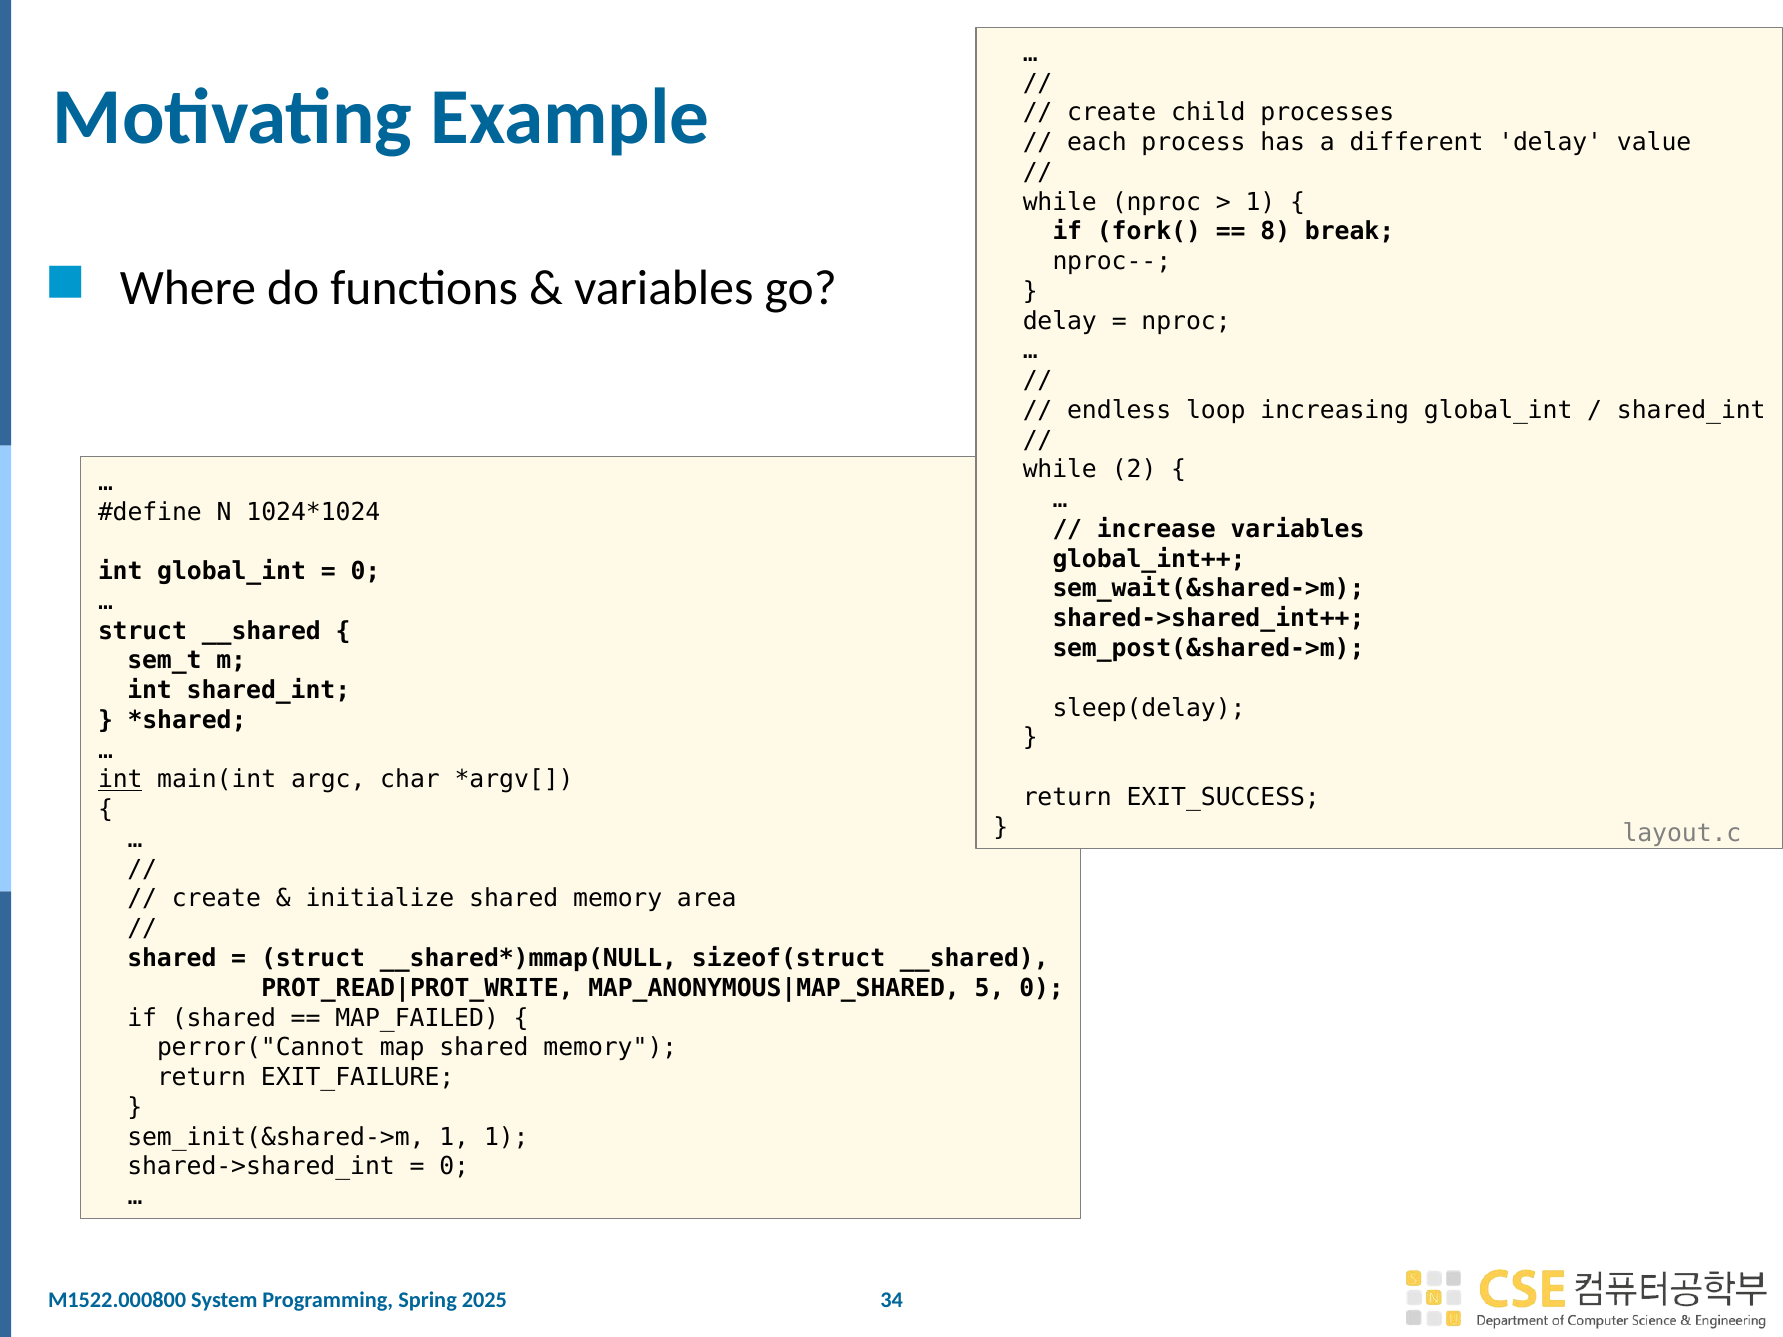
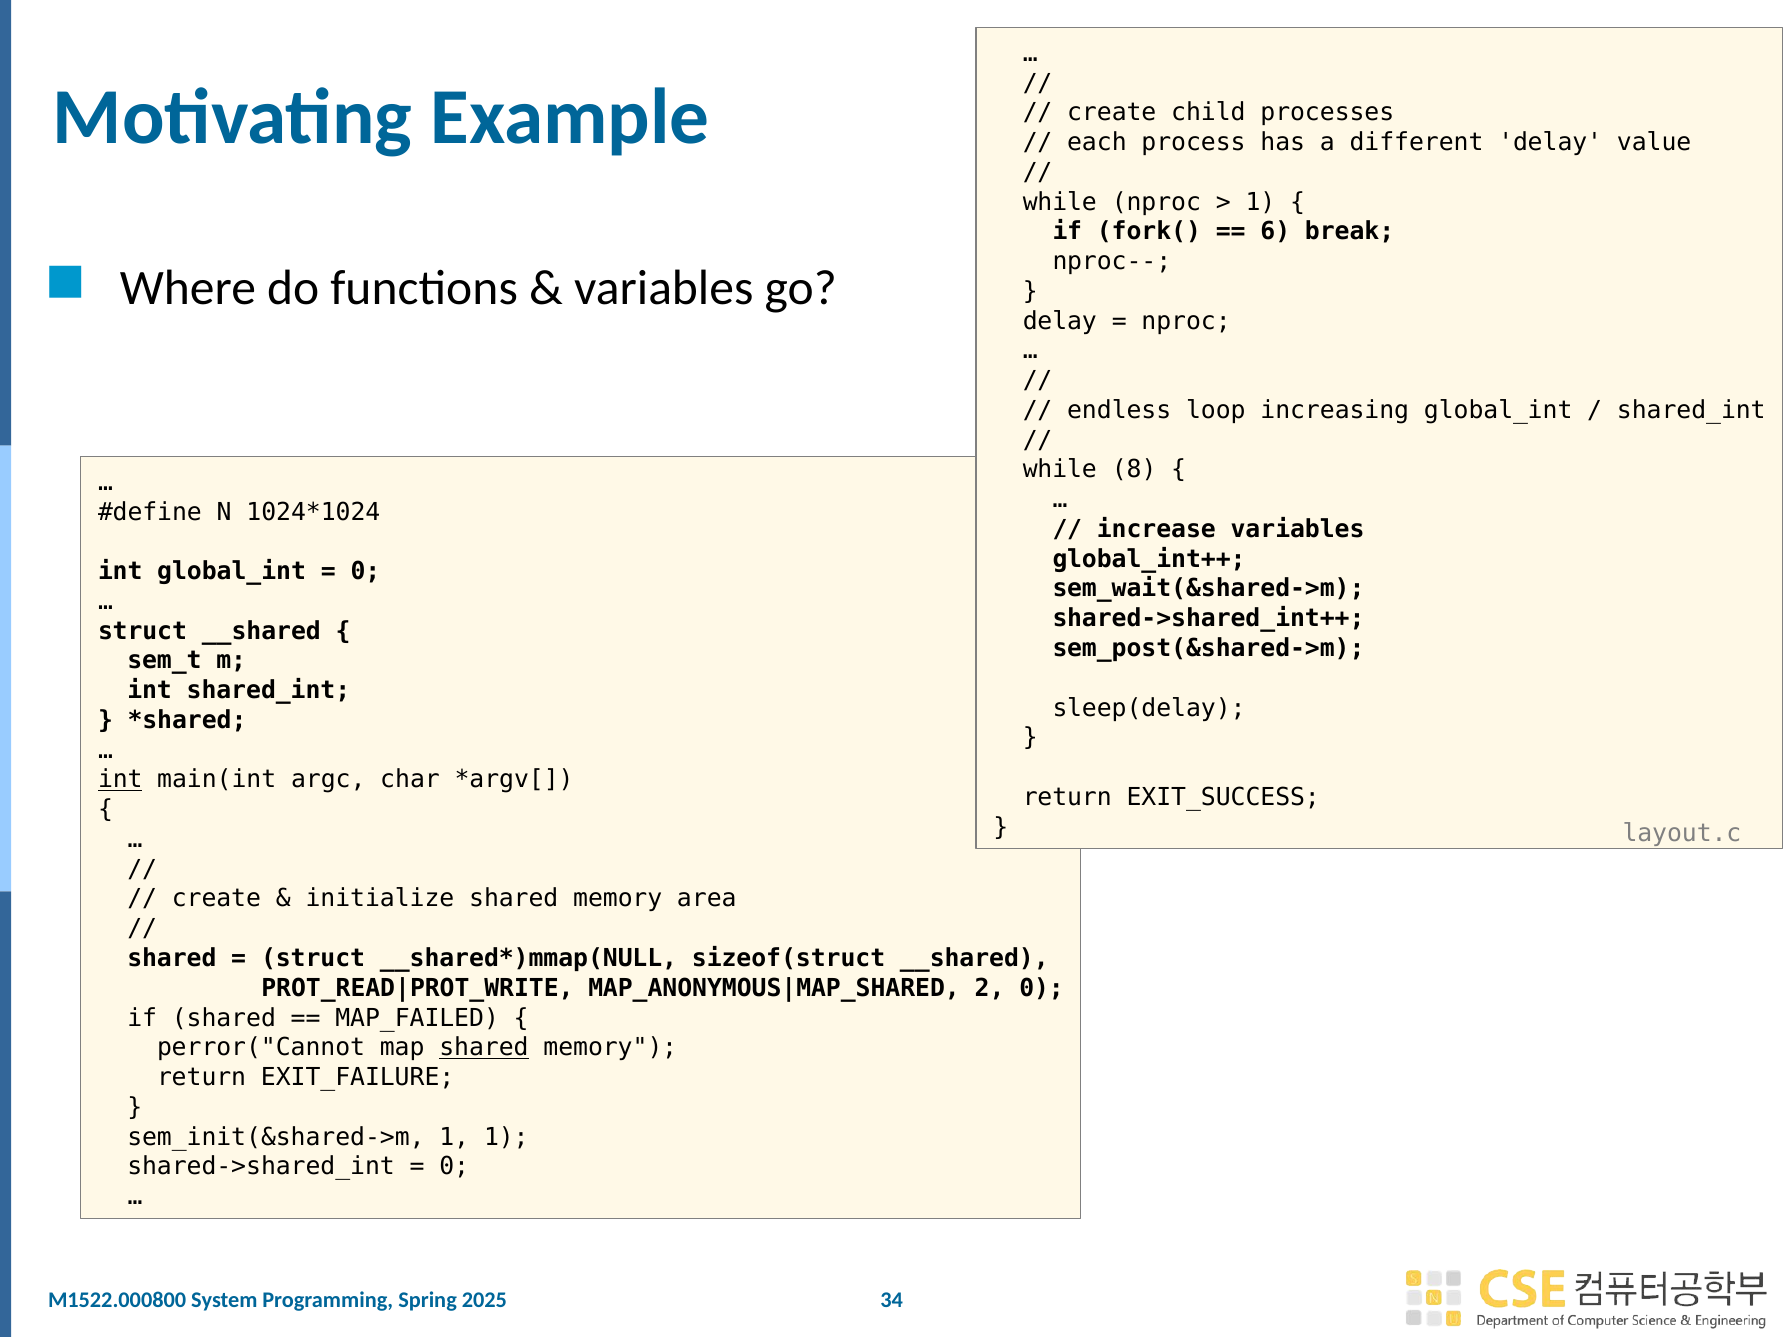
8: 8 -> 6
2: 2 -> 8
5: 5 -> 2
shared at (484, 1048) underline: none -> present
